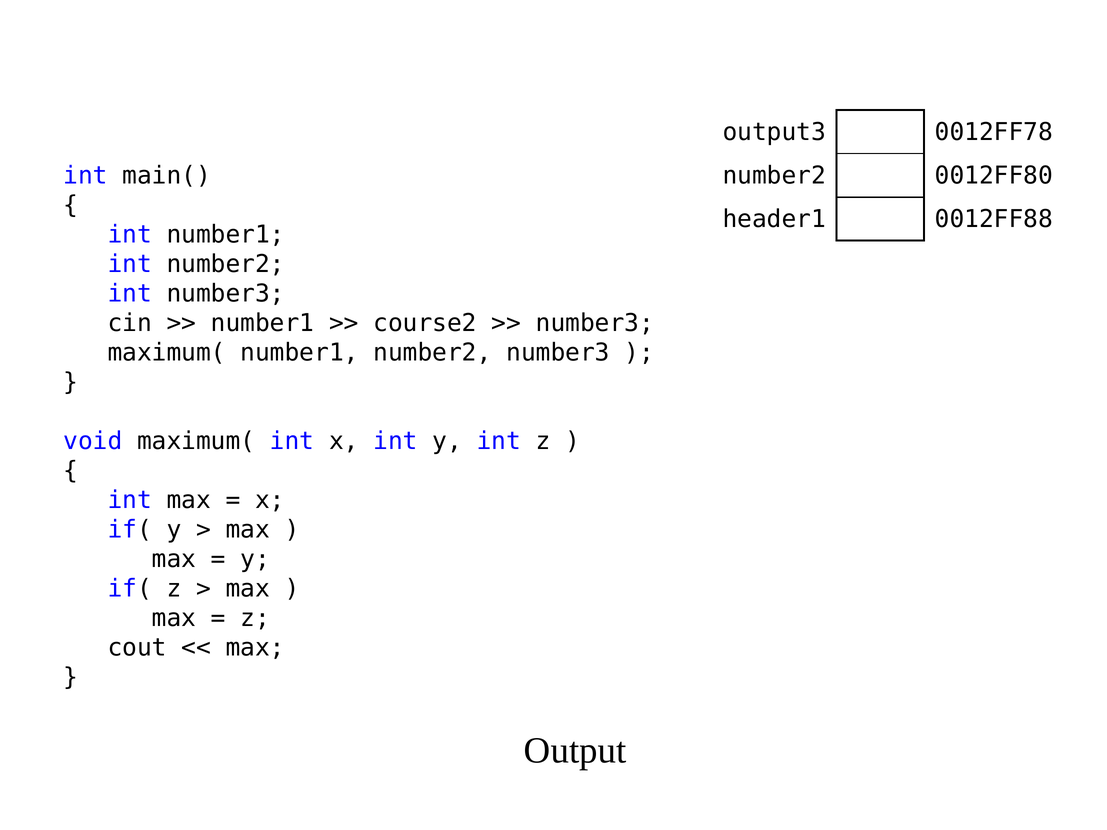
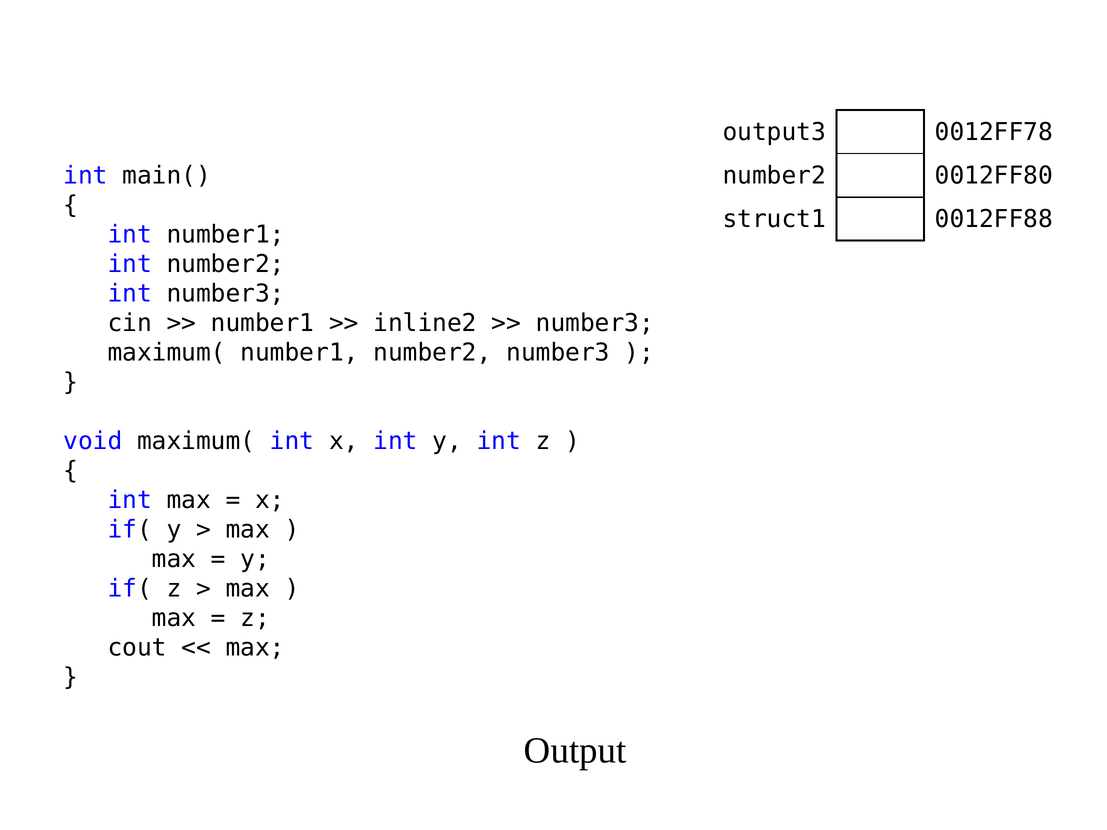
header1: header1 -> struct1
course2: course2 -> inline2
